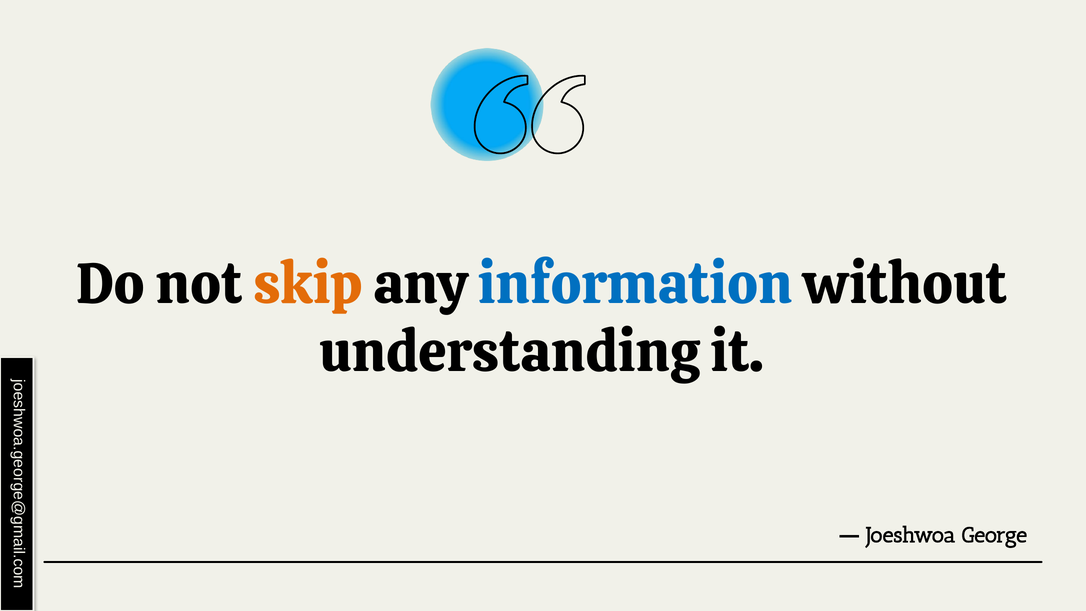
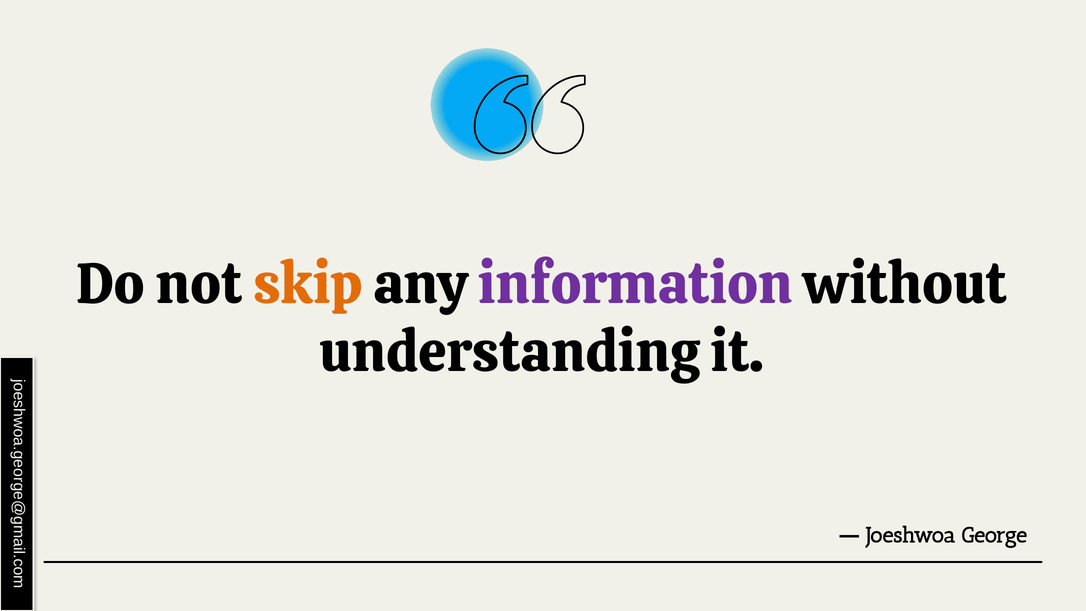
information colour: blue -> purple
